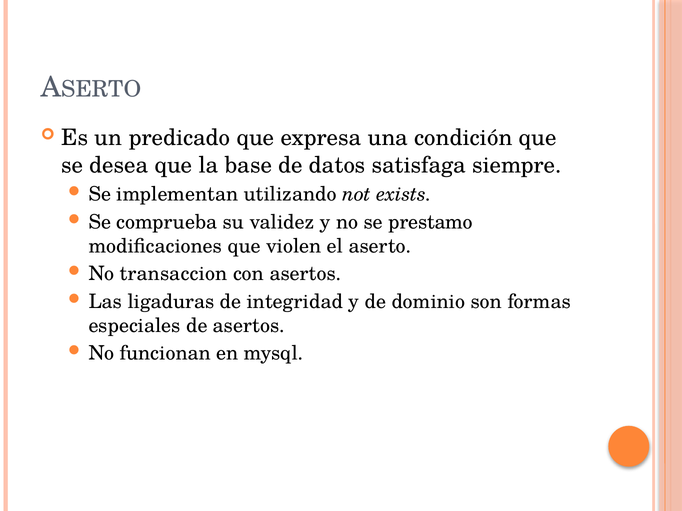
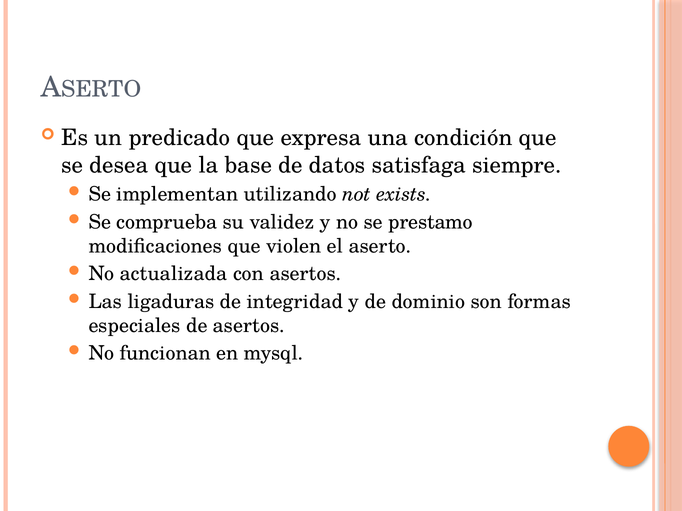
transaccion: transaccion -> actualizada
